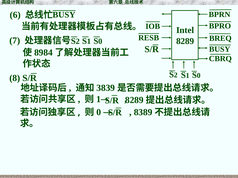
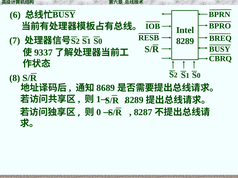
8984: 8984 -> 9337
3839: 3839 -> 8689
8389: 8389 -> 8287
